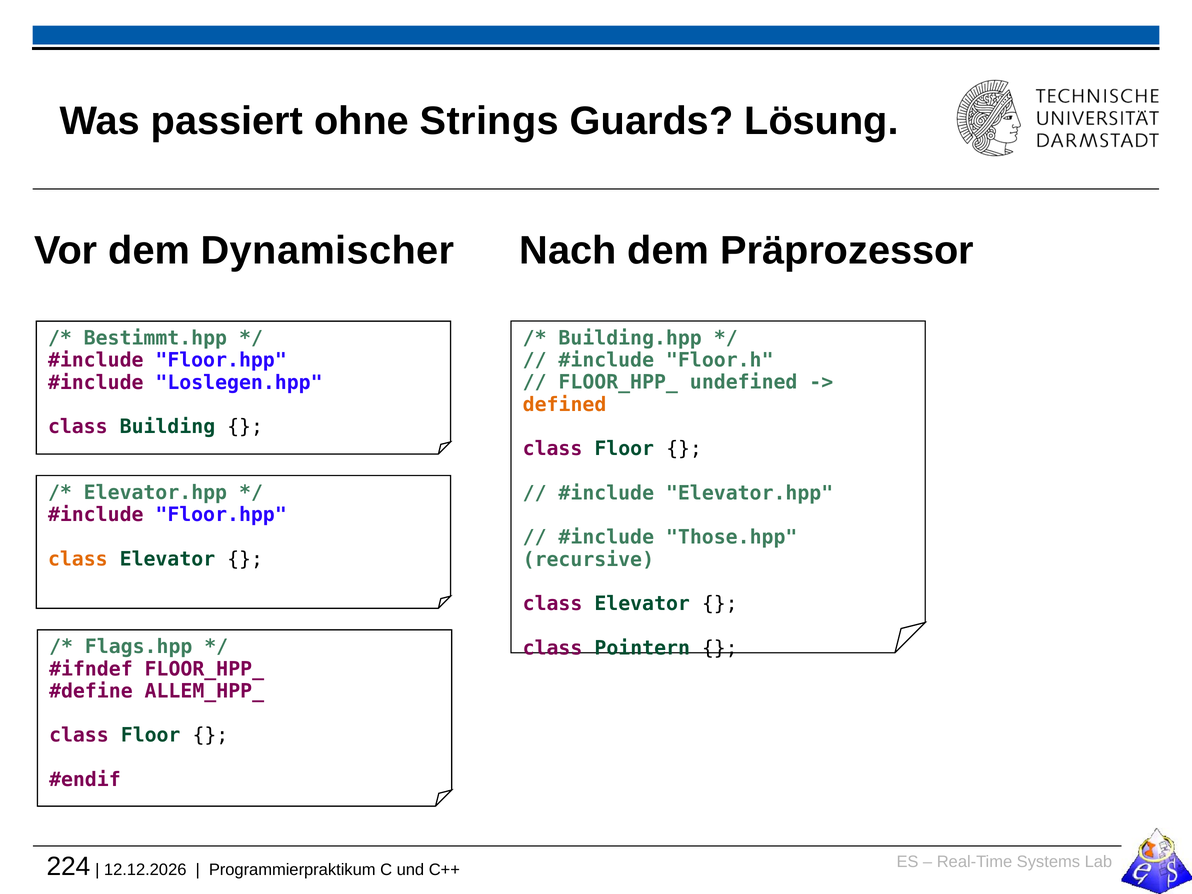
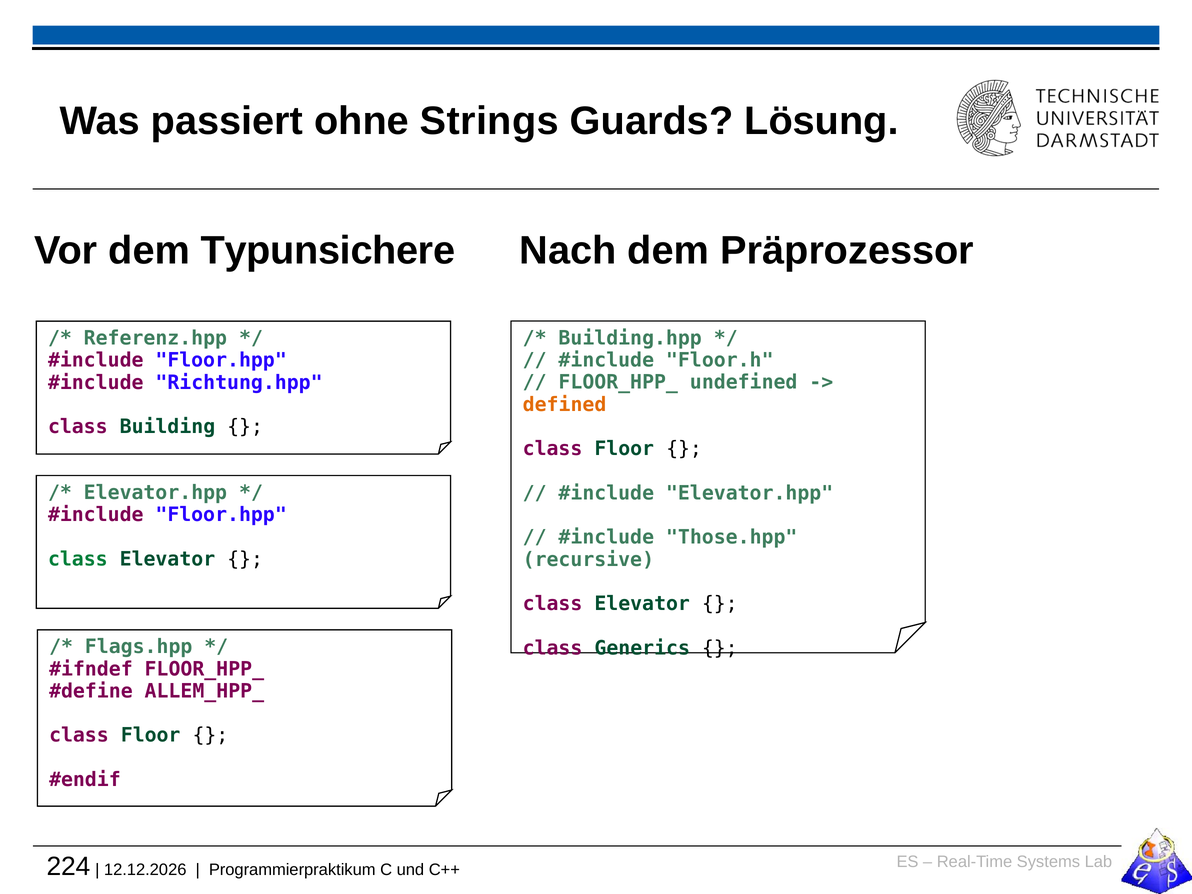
Dynamischer: Dynamischer -> Typunsichere
Bestimmt.hpp: Bestimmt.hpp -> Referenz.hpp
Loslegen.hpp: Loslegen.hpp -> Richtung.hpp
class at (78, 559) colour: orange -> green
Pointern: Pointern -> Generics
